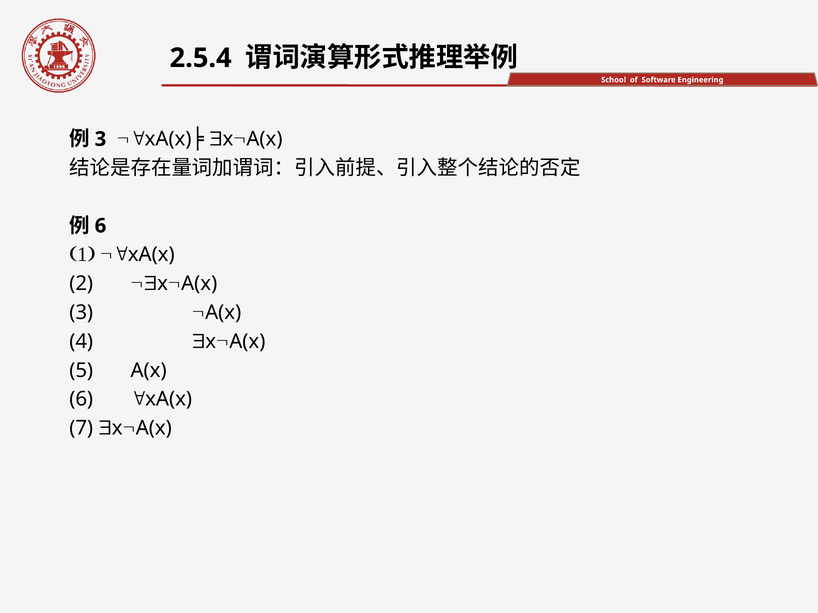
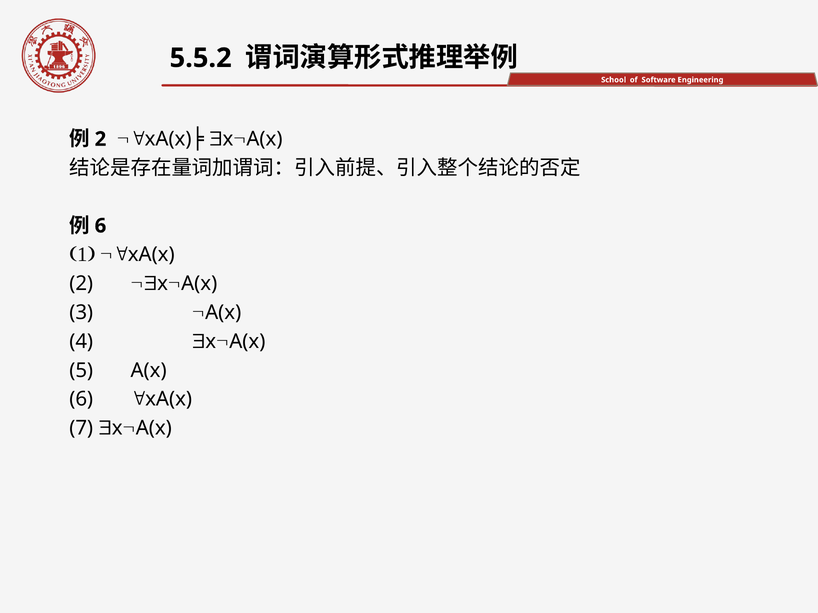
2.5.4: 2.5.4 -> 5.5.2
3 at (100, 139): 3 -> 2
